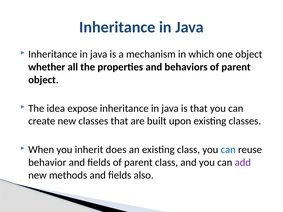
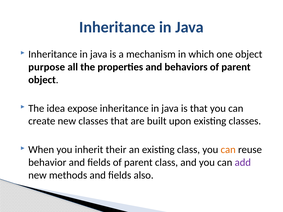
whether: whether -> purpose
does: does -> their
can at (228, 150) colour: blue -> orange
